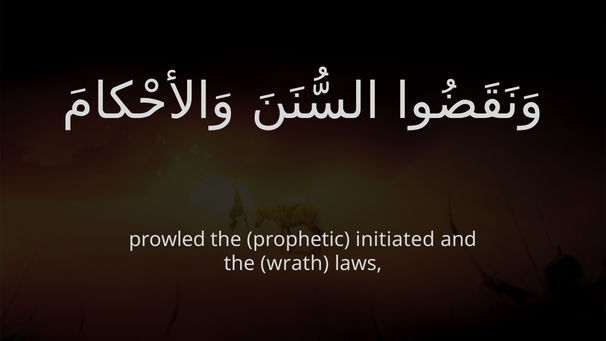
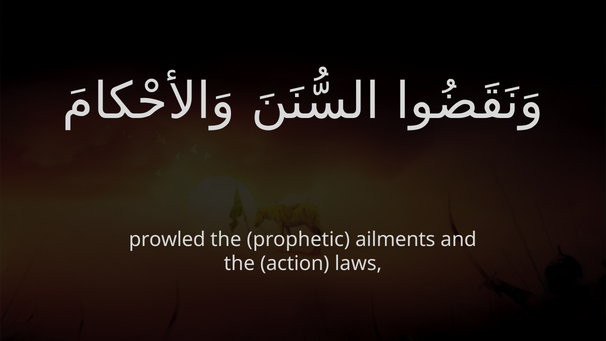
initiated: initiated -> ailments
wrath: wrath -> action
